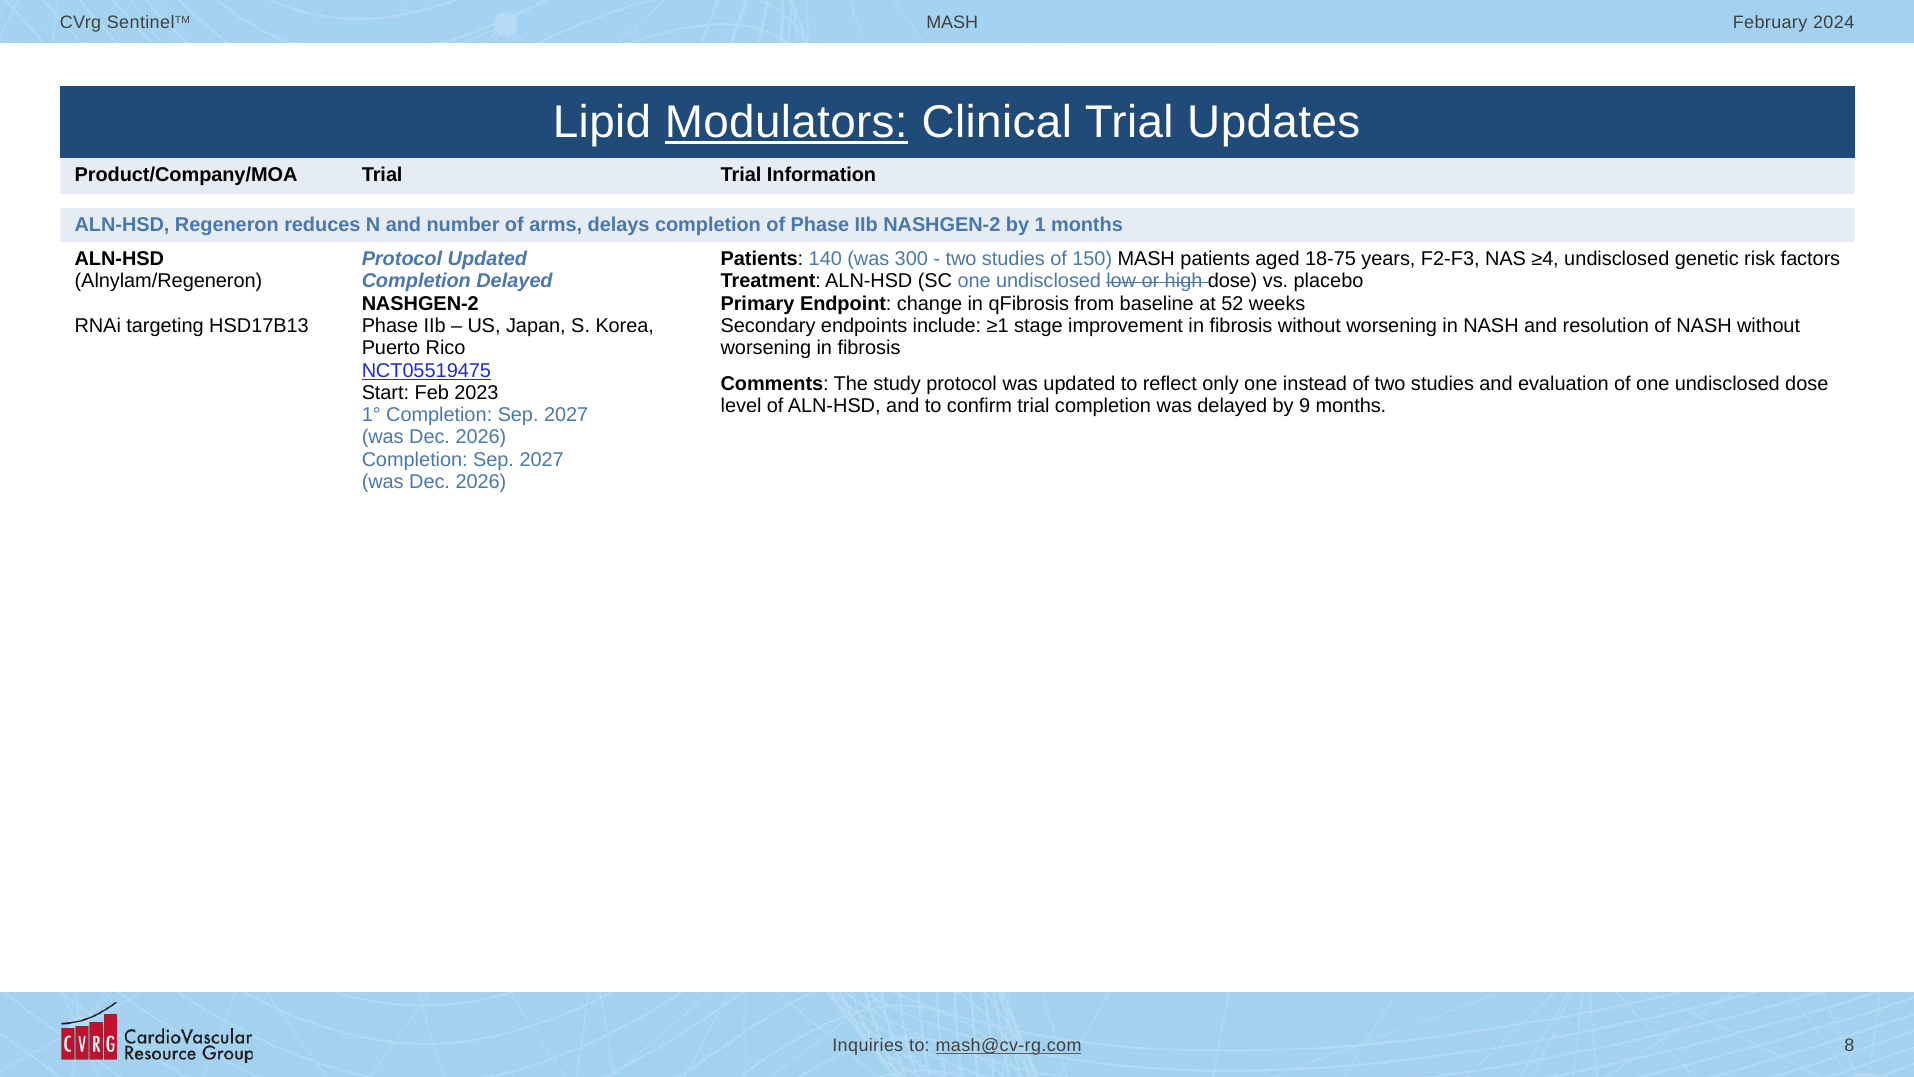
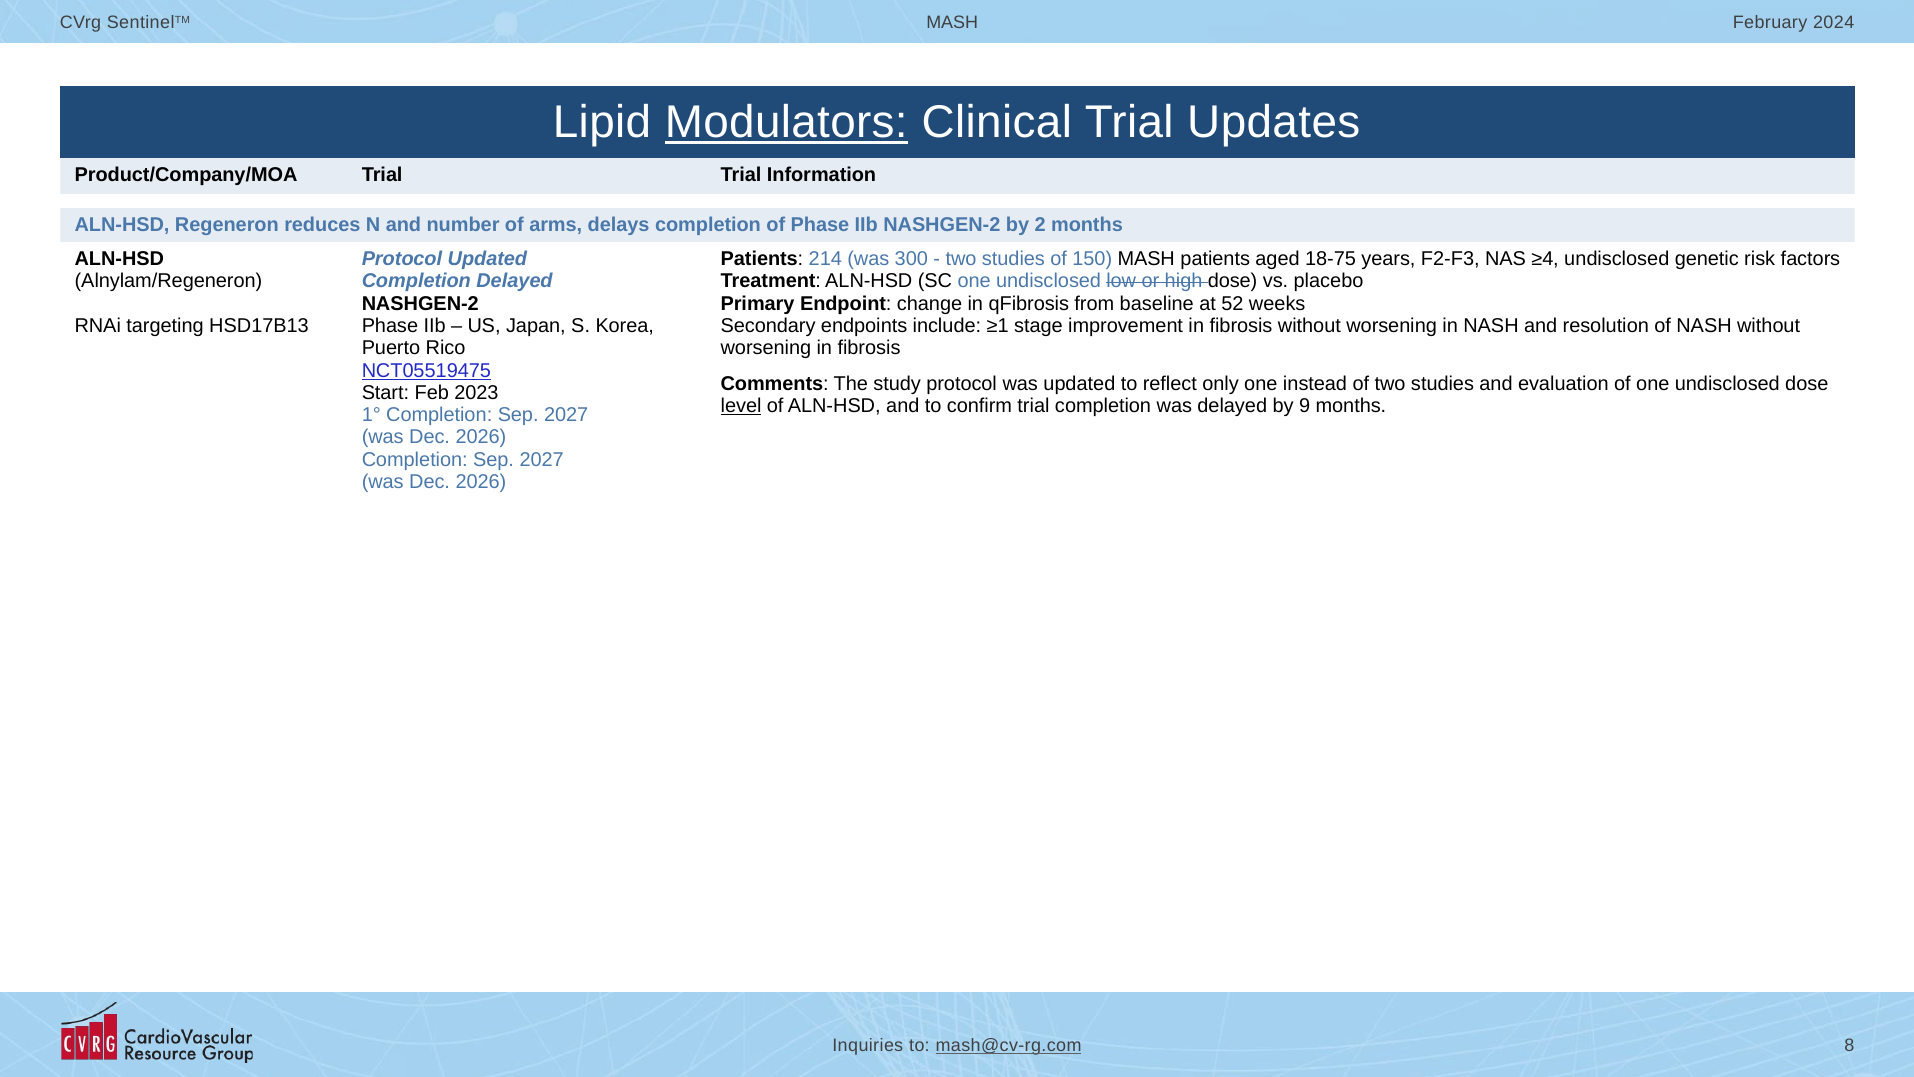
1: 1 -> 2
140: 140 -> 214
level underline: none -> present
